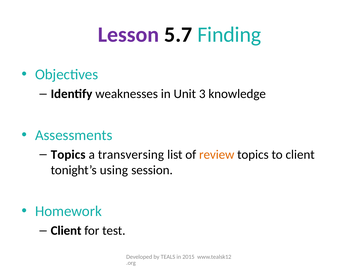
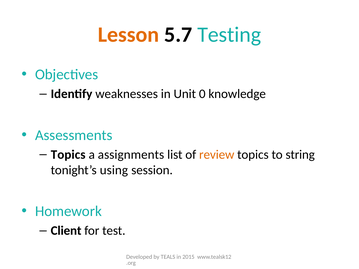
Lesson colour: purple -> orange
Finding: Finding -> Testing
3: 3 -> 0
transversing: transversing -> assignments
to client: client -> string
